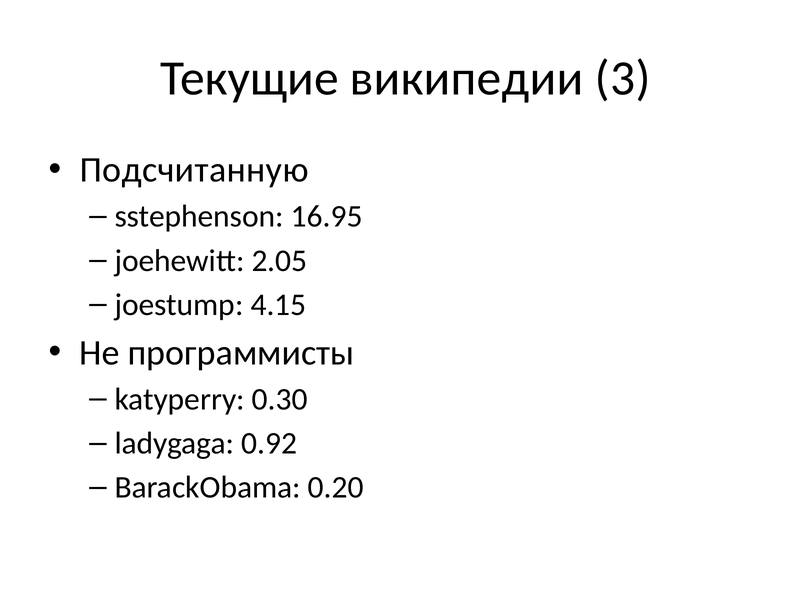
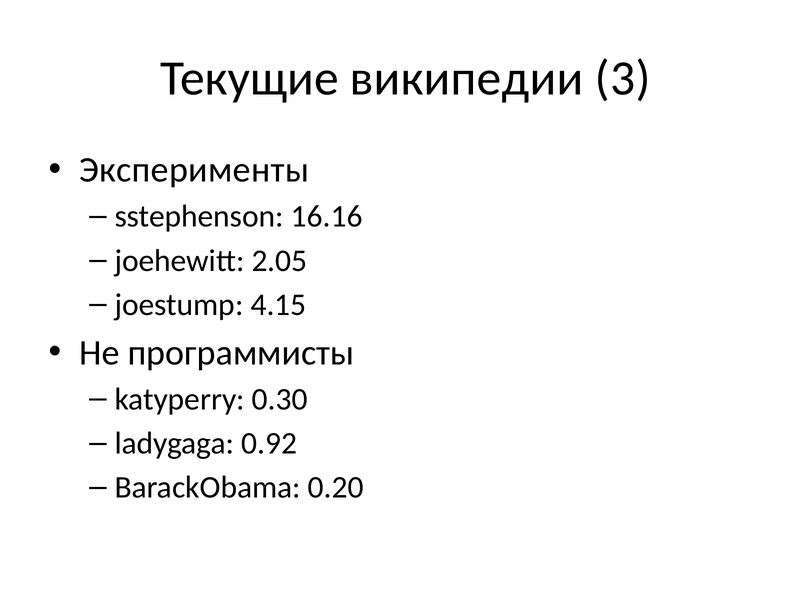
Подсчитанную: Подсчитанную -> Эксперименты
16.95: 16.95 -> 16.16
